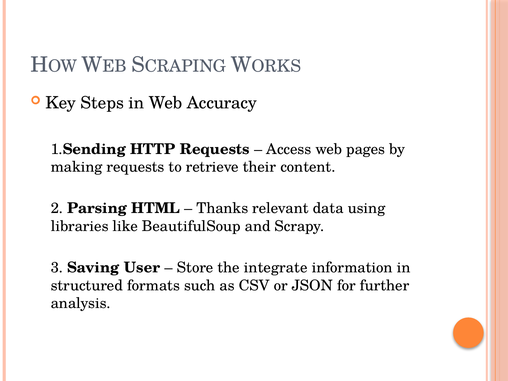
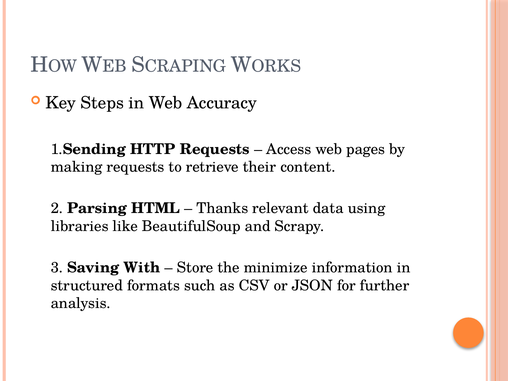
User: User -> With
integrate: integrate -> minimize
